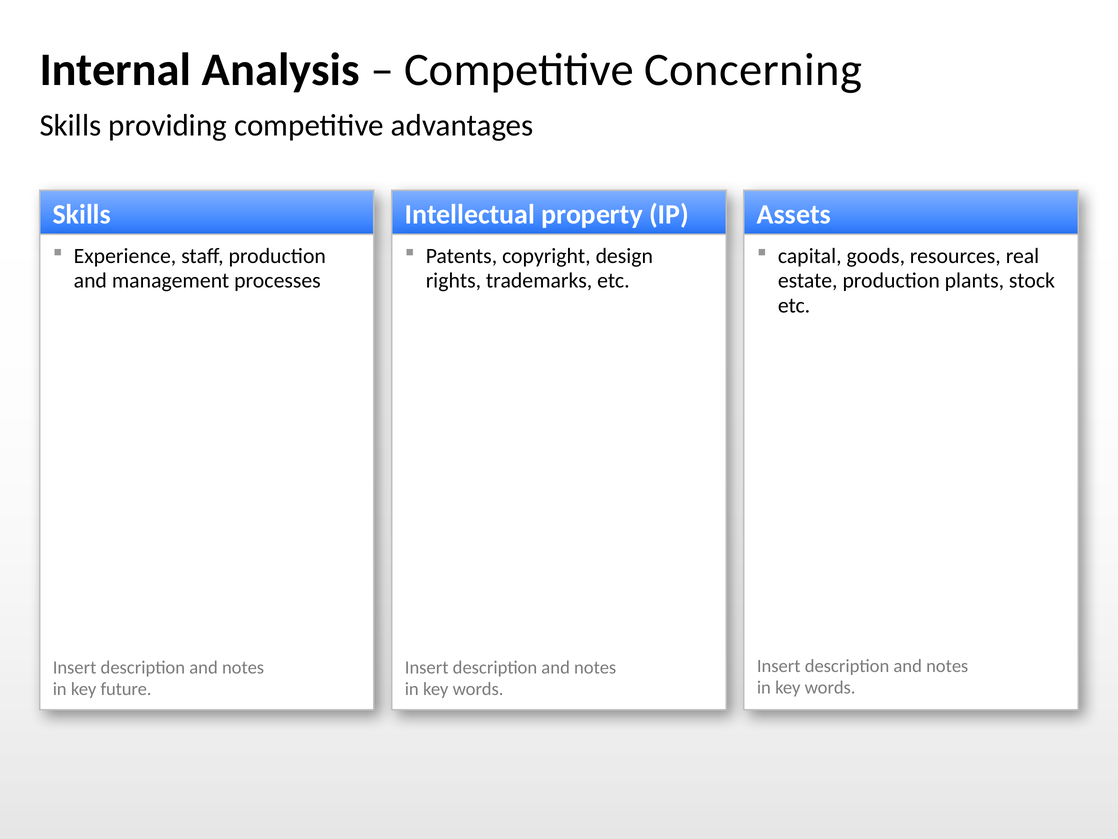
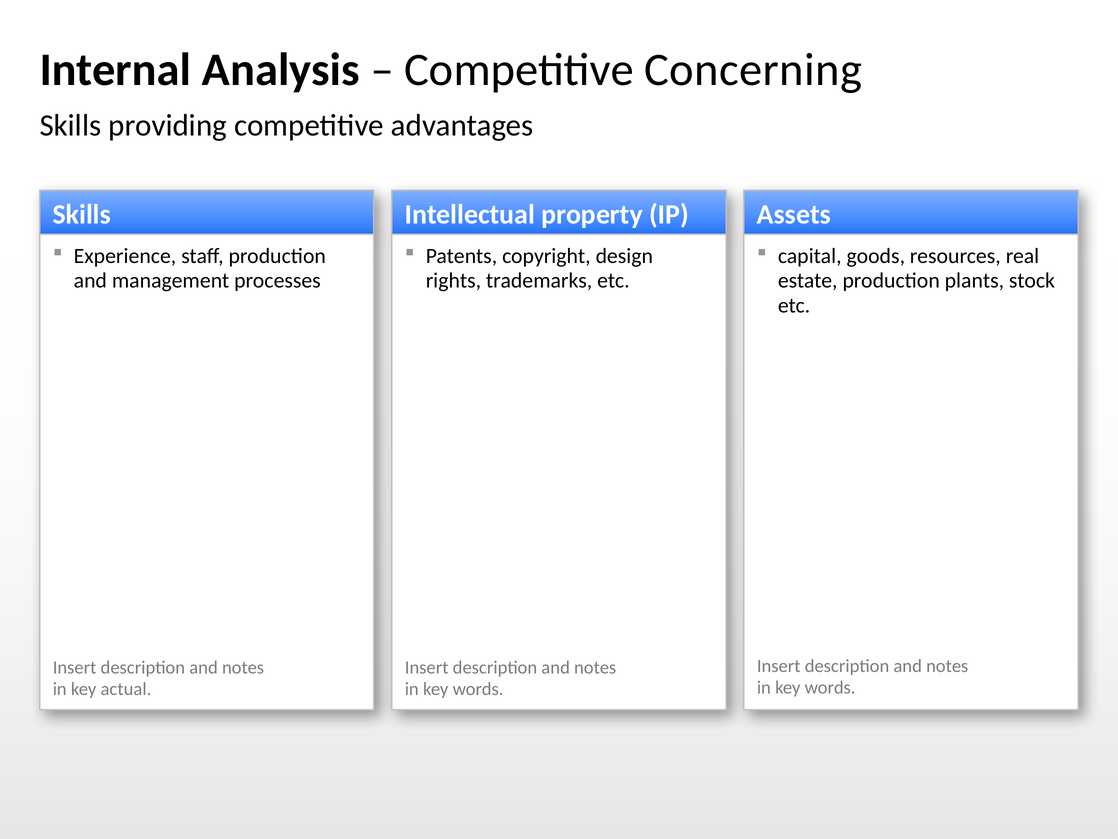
future: future -> actual
